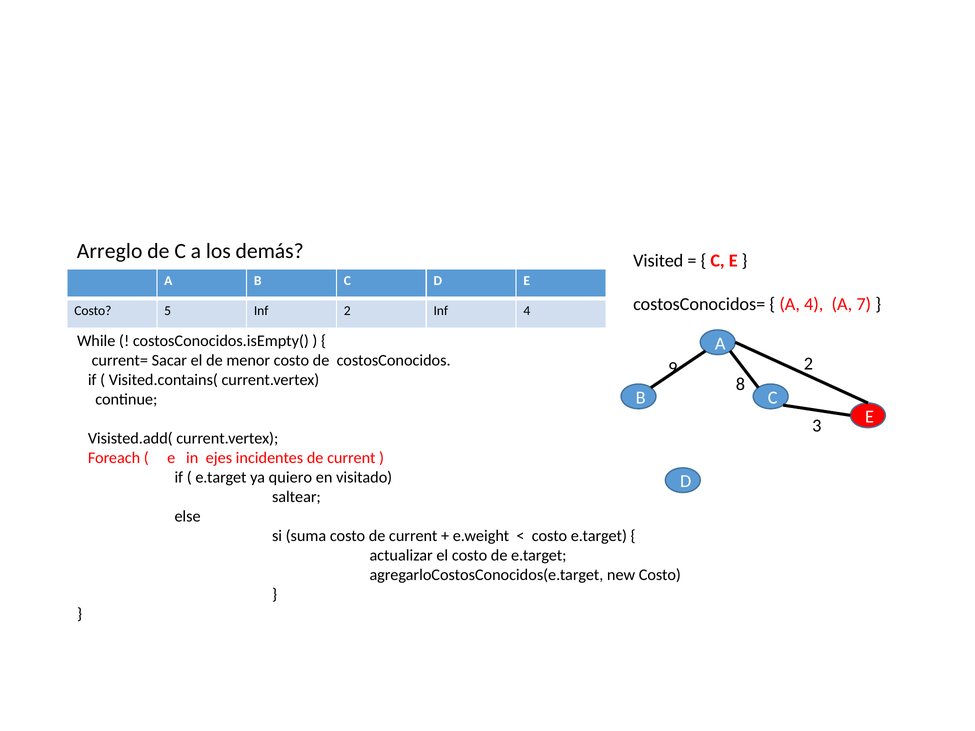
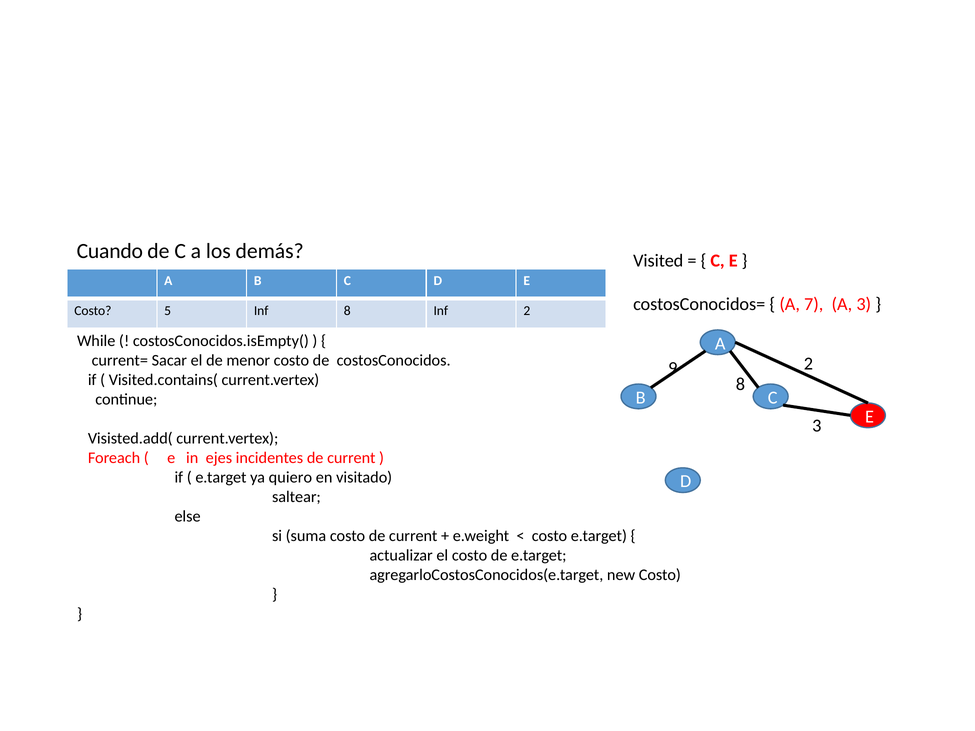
Arreglo: Arreglo -> Cuando
A 4: 4 -> 7
A 7: 7 -> 3
Inf 2: 2 -> 8
Inf 4: 4 -> 2
